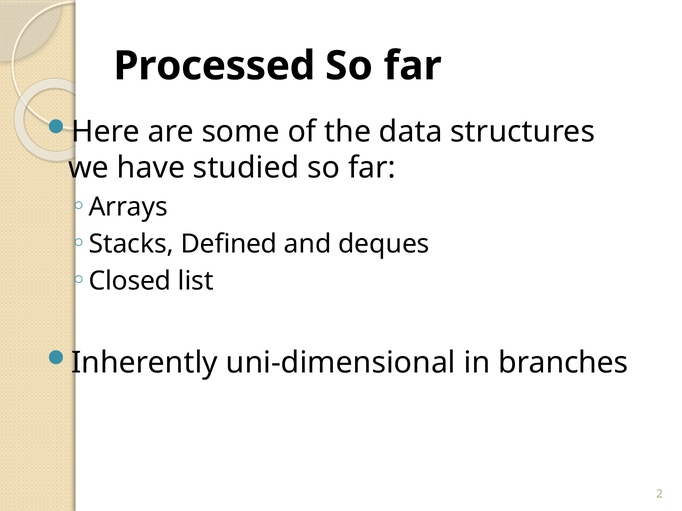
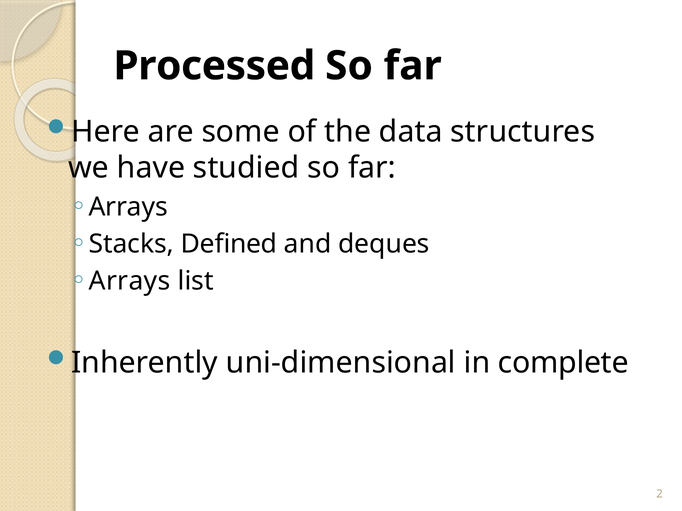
Closed at (130, 281): Closed -> Arrays
branches: branches -> complete
